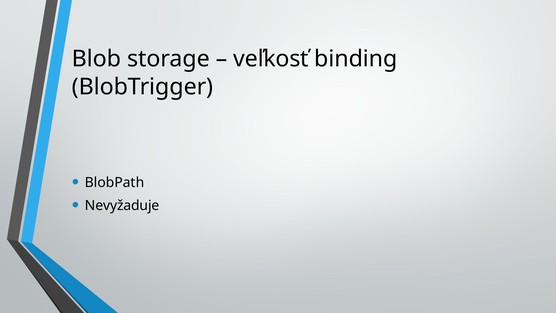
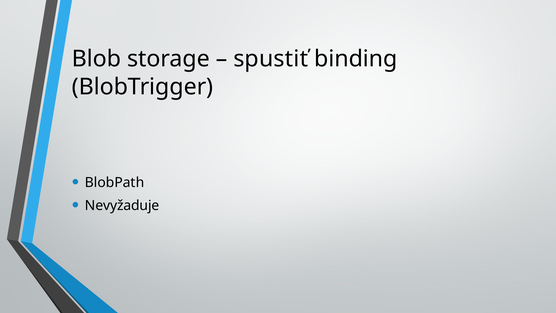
veľkosť: veľkosť -> spustiť
